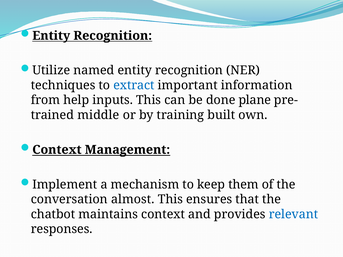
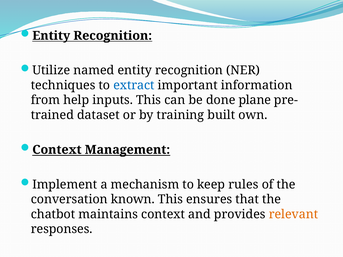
middle: middle -> dataset
them: them -> rules
almost: almost -> known
relevant colour: blue -> orange
